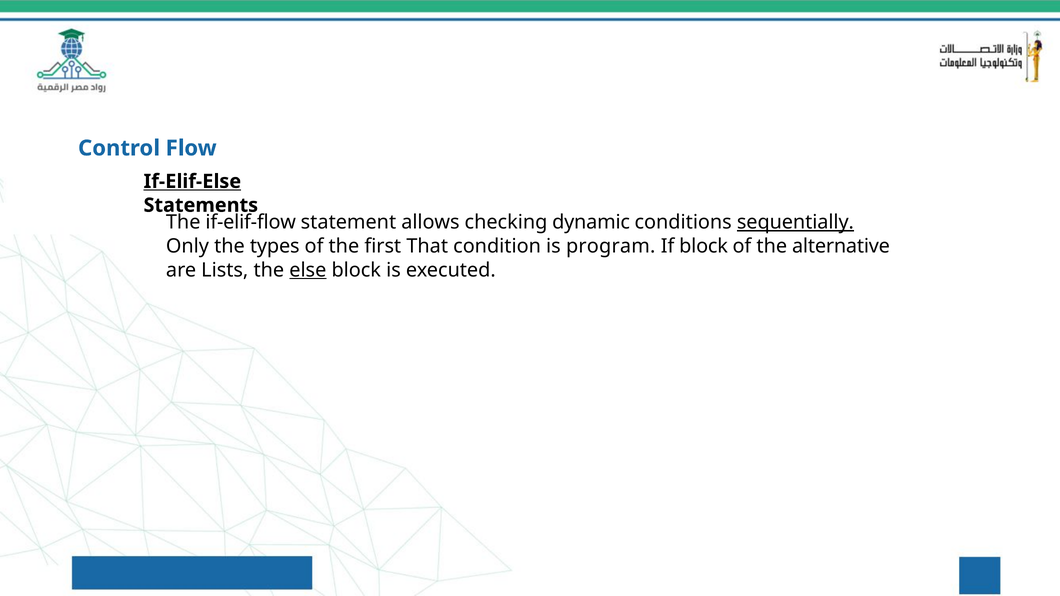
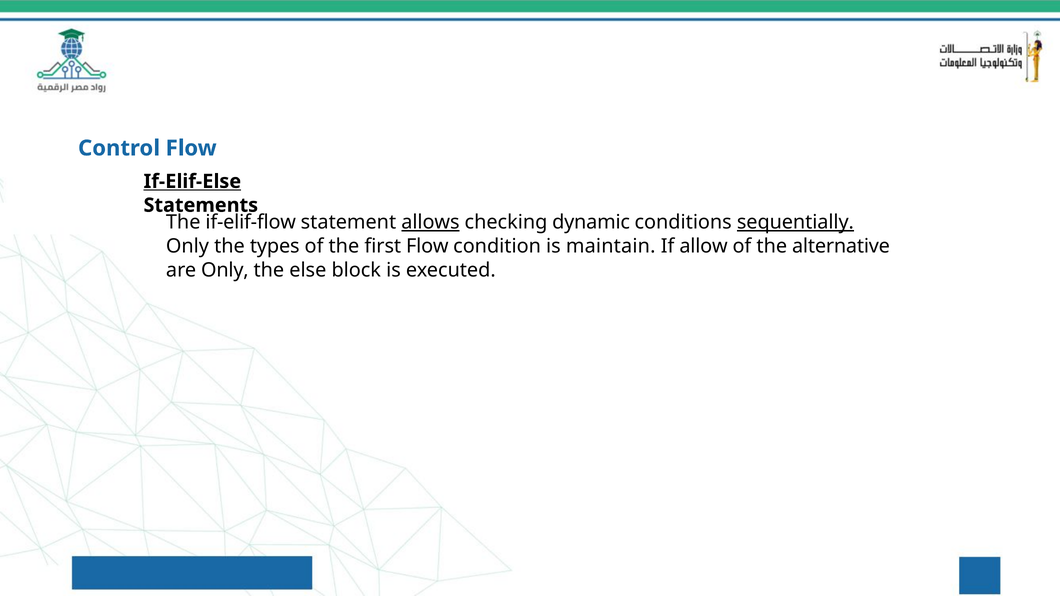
allows underline: none -> present
first That: That -> Flow
program: program -> maintain
If block: block -> allow
are Lists: Lists -> Only
else underline: present -> none
